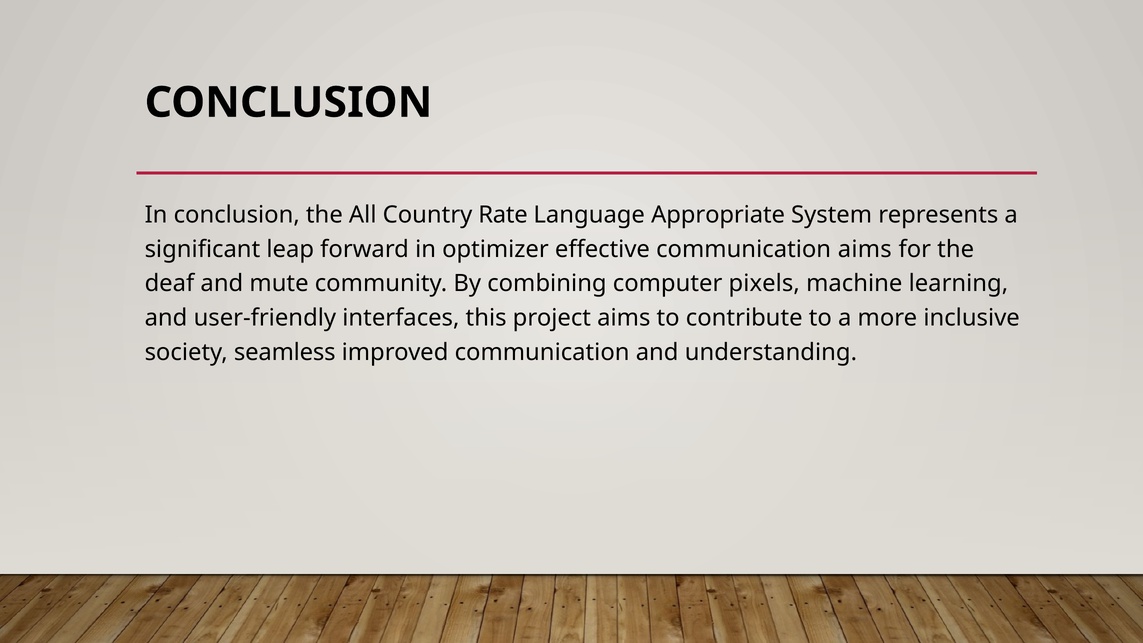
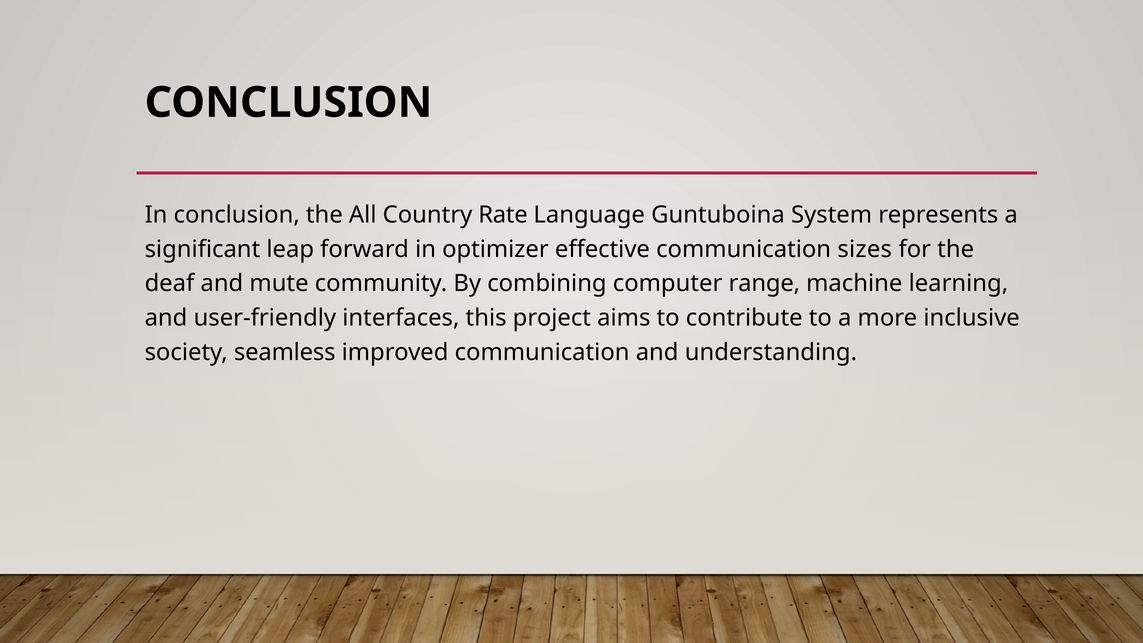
Appropriate: Appropriate -> Guntuboina
communication aims: aims -> sizes
pixels: pixels -> range
